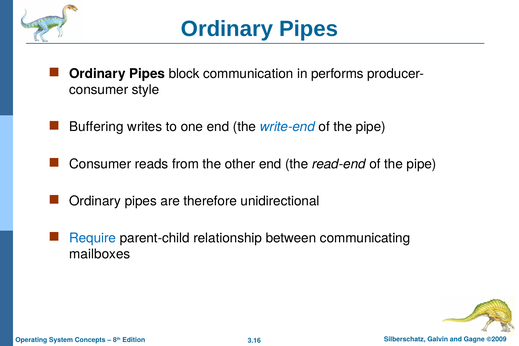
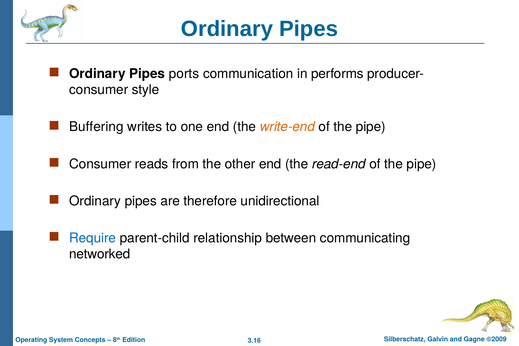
block: block -> ports
write-end colour: blue -> orange
mailboxes: mailboxes -> networked
